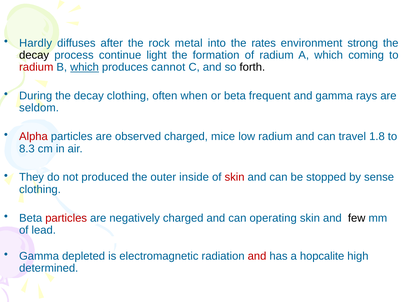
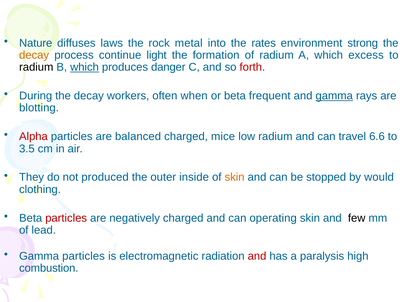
Hardly: Hardly -> Nature
after: after -> laws
decay at (34, 55) colour: black -> orange
coming: coming -> excess
radium at (36, 67) colour: red -> black
cannot: cannot -> danger
forth colour: black -> red
decay clothing: clothing -> workers
gamma at (334, 96) underline: none -> present
seldom: seldom -> blotting
observed: observed -> balanced
1.8: 1.8 -> 6.6
8.3: 8.3 -> 3.5
skin at (235, 177) colour: red -> orange
sense: sense -> would
Gamma depleted: depleted -> particles
hopcalite: hopcalite -> paralysis
determined: determined -> combustion
